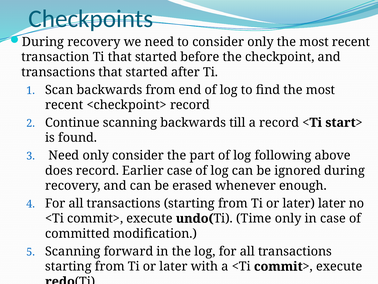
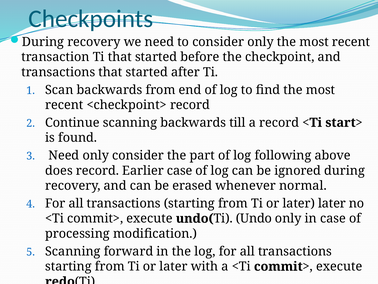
enough: enough -> normal
Time: Time -> Undo
committed: committed -> processing
